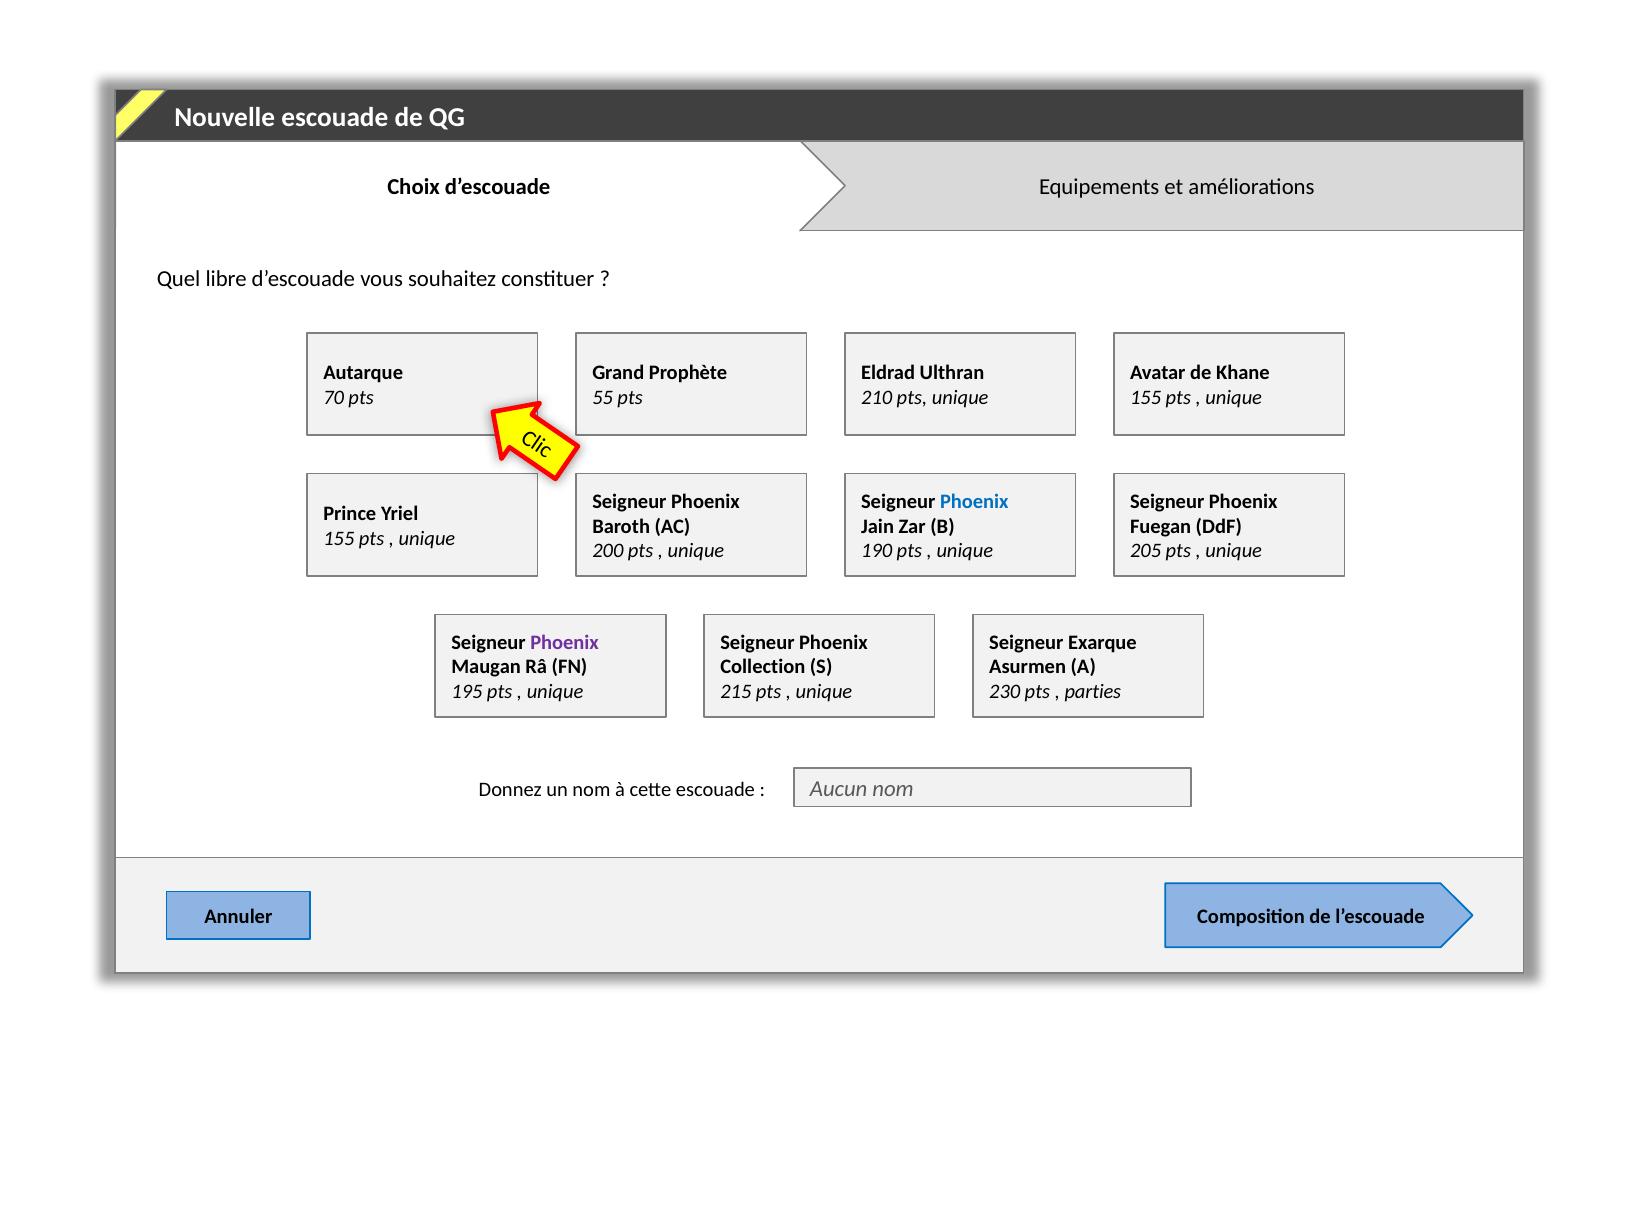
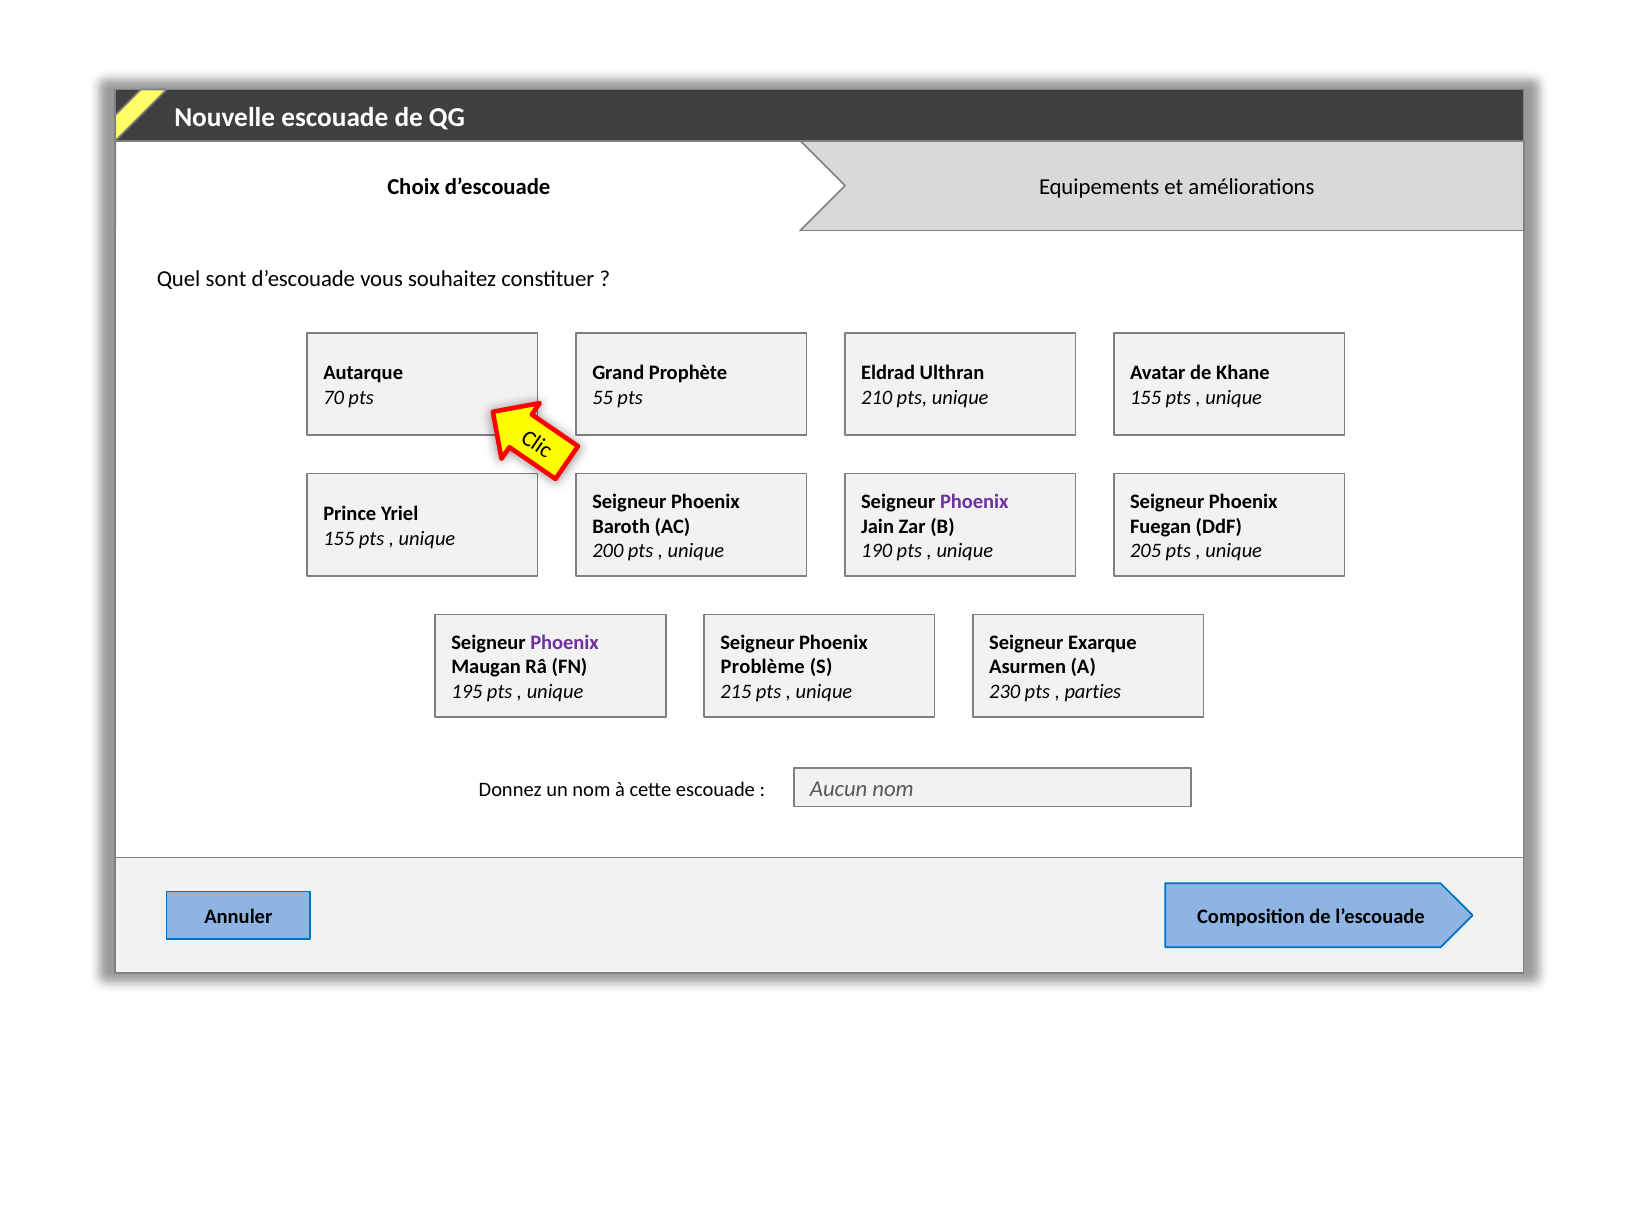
libre: libre -> sont
Phoenix at (974, 502) colour: blue -> purple
Collection: Collection -> Problème
